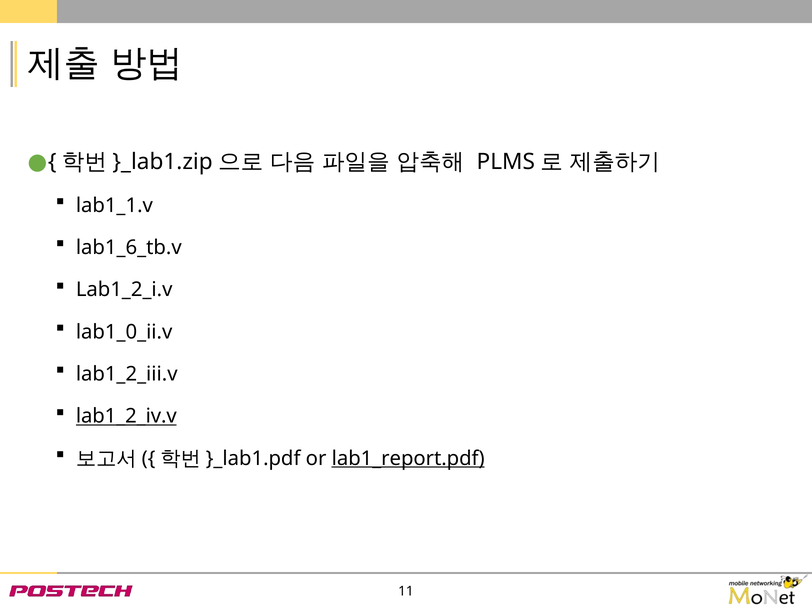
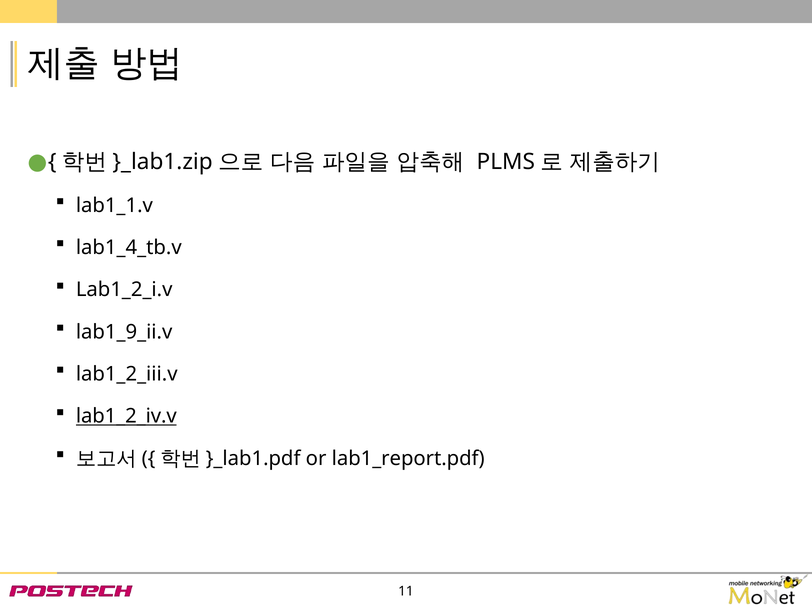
lab1_6_tb.v: lab1_6_tb.v -> lab1_4_tb.v
lab1_0_ii.v: lab1_0_ii.v -> lab1_9_ii.v
lab1_report.pdf underline: present -> none
